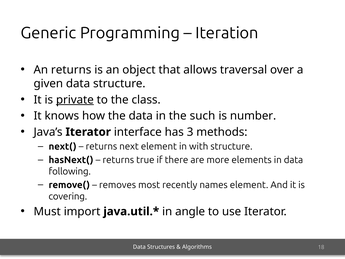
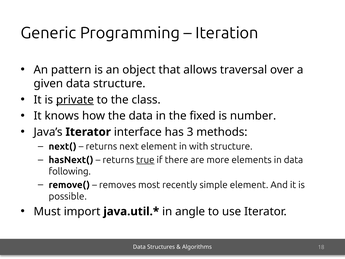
An returns: returns -> pattern
such: such -> fixed
true underline: none -> present
names: names -> simple
covering: covering -> possible
